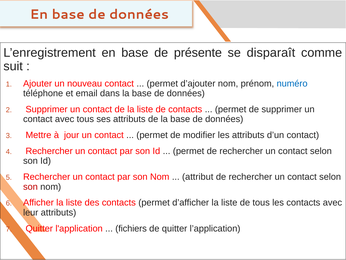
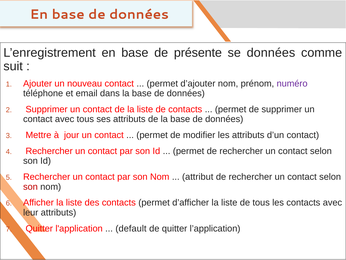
se disparaît: disparaît -> données
numéro colour: blue -> purple
fichiers: fichiers -> default
